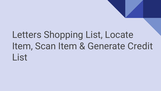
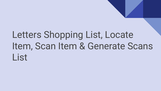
Credit: Credit -> Scans
